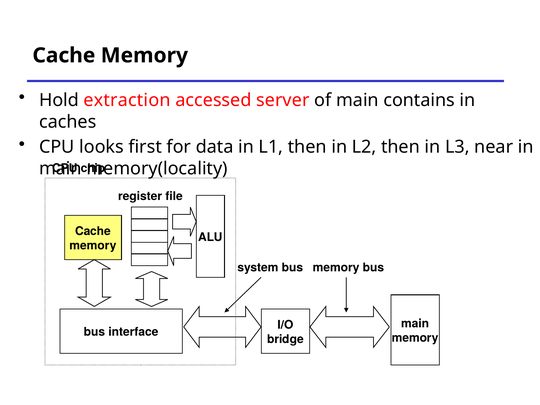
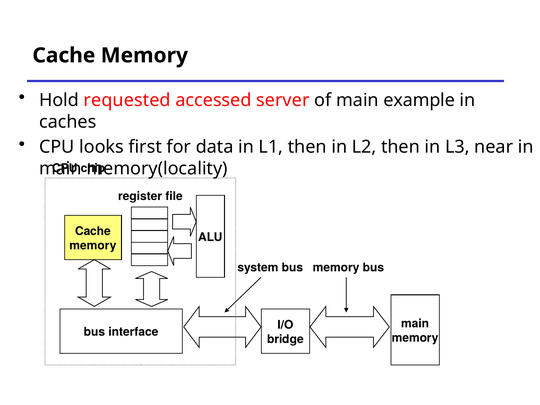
extraction: extraction -> requested
contains: contains -> example
